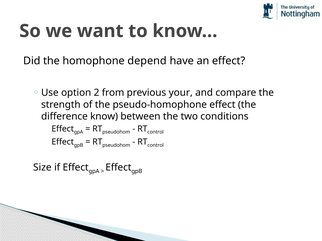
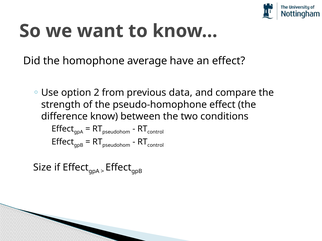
depend: depend -> average
your: your -> data
